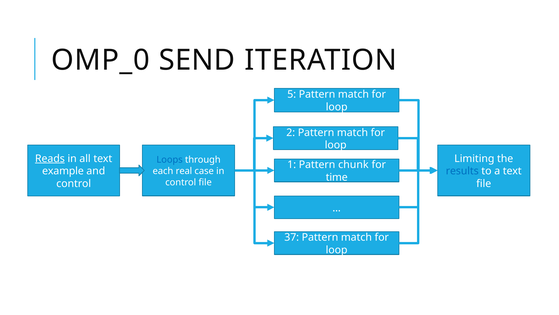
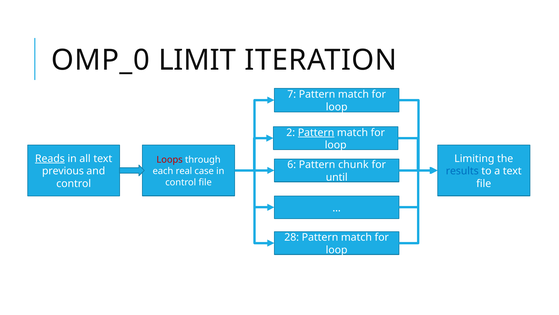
SEND: SEND -> LIMIT
5: 5 -> 7
Pattern at (316, 132) underline: none -> present
Loops colour: blue -> red
1: 1 -> 6
example: example -> previous
time: time -> until
37: 37 -> 28
